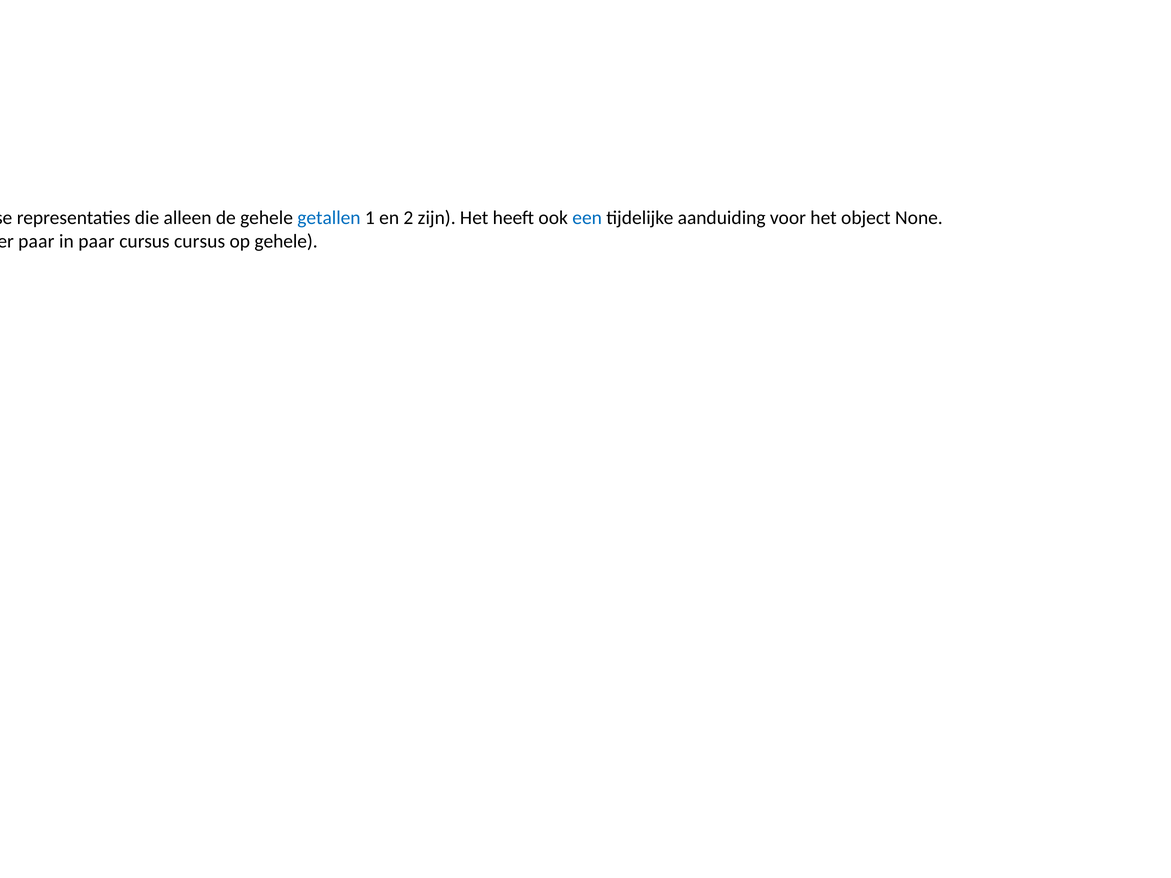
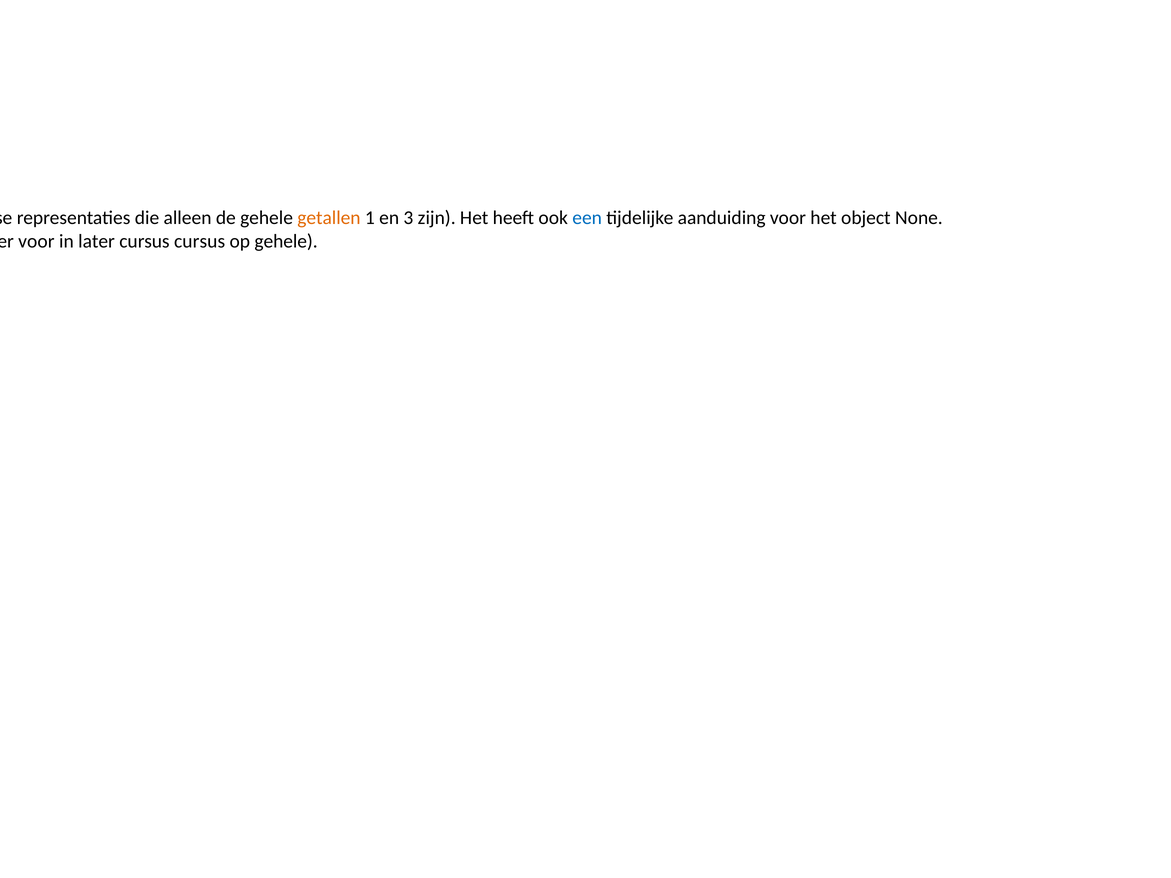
getallen colour: blue -> orange
2: 2 -> 3
paar at (36, 241): paar -> voor
in paar: paar -> later
